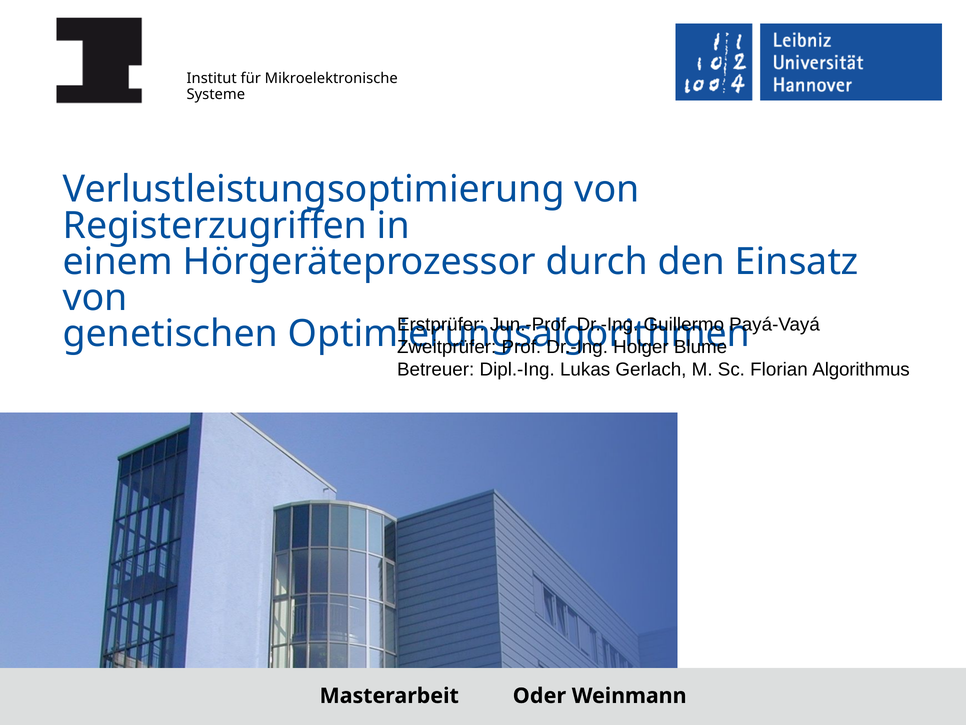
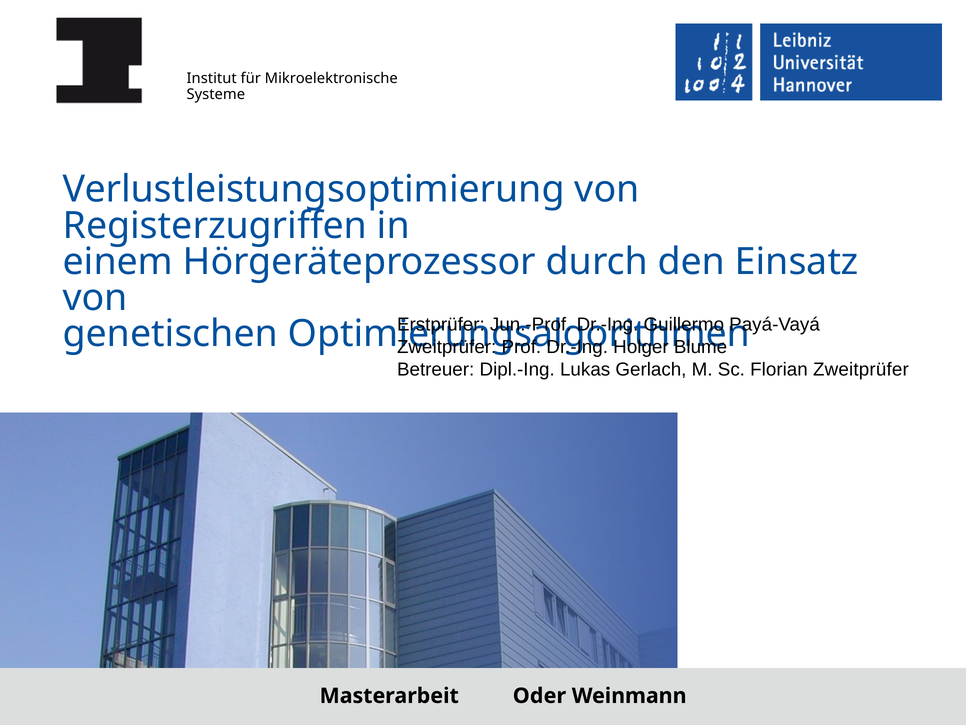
Florian Algorithmus: Algorithmus -> Zweitprüfer
